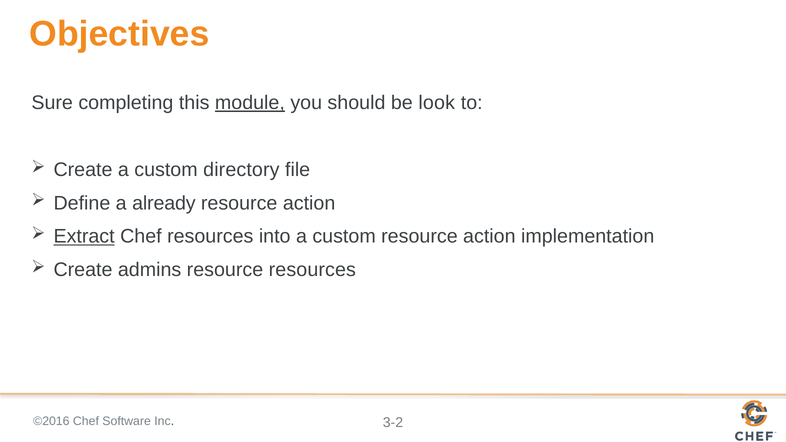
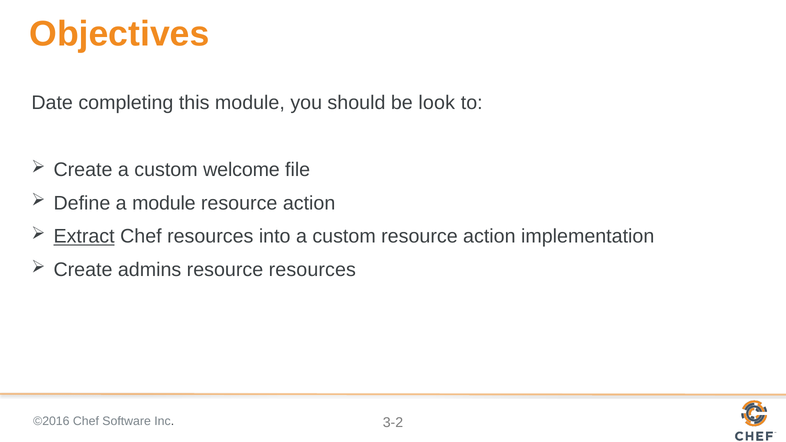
Sure: Sure -> Date
module at (250, 103) underline: present -> none
directory: directory -> welcome
a already: already -> module
